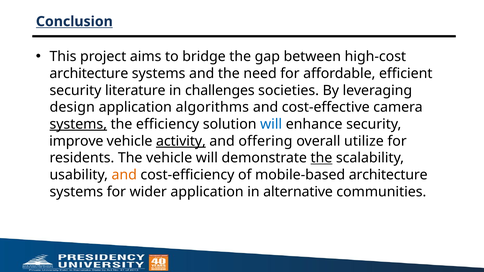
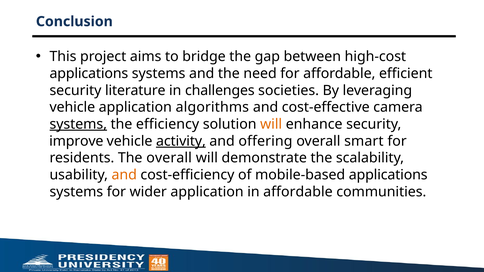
Conclusion underline: present -> none
architecture at (89, 74): architecture -> applications
design at (72, 107): design -> vehicle
will at (271, 124) colour: blue -> orange
utilize: utilize -> smart
The vehicle: vehicle -> overall
the at (321, 158) underline: present -> none
mobile-based architecture: architecture -> applications
in alternative: alternative -> affordable
